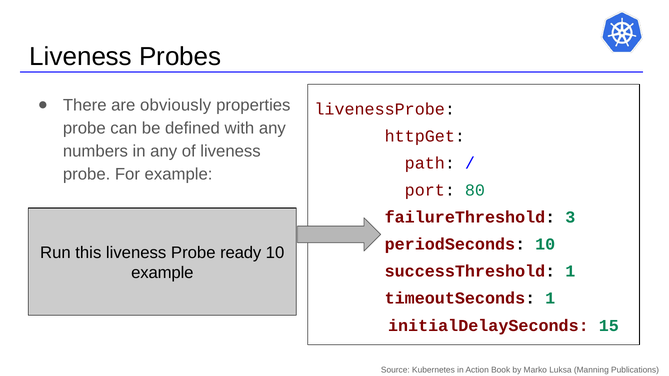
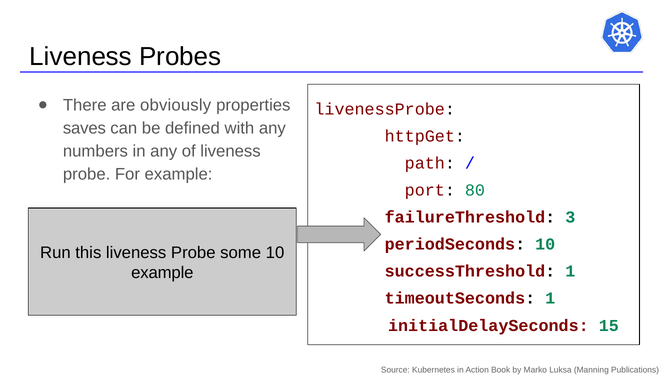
probe at (84, 128): probe -> saves
ready: ready -> some
